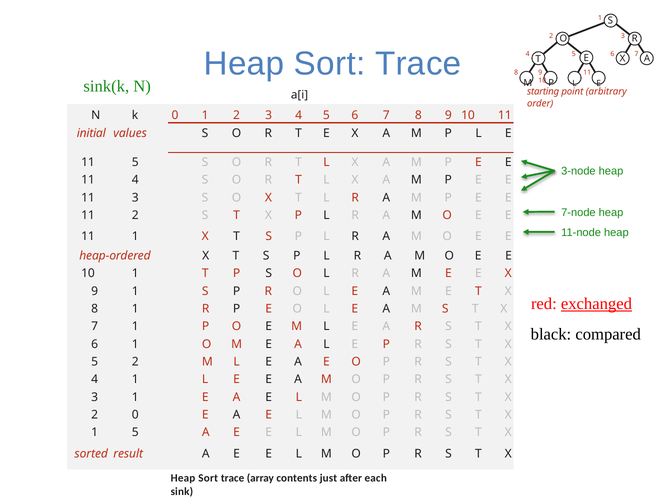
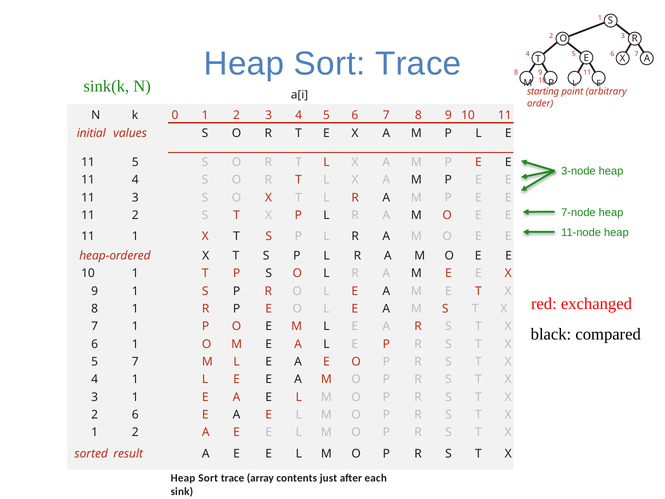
exchanged underline: present -> none
5 2: 2 -> 7
2 0: 0 -> 6
5 at (135, 432): 5 -> 2
